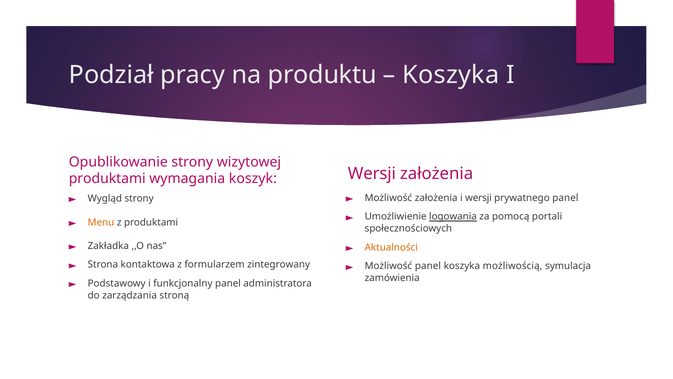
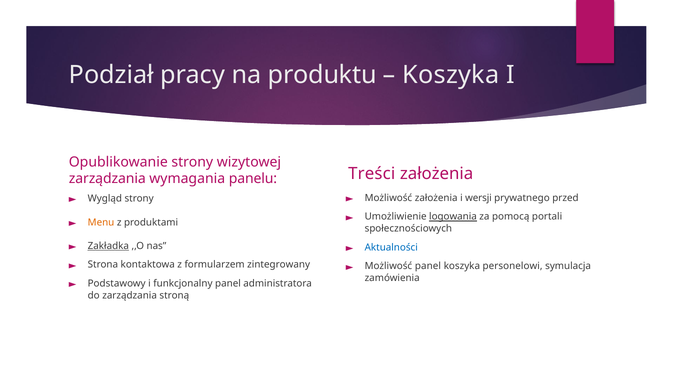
Wersji at (372, 173): Wersji -> Treści
produktami at (107, 179): produktami -> zarządzania
koszyk: koszyk -> panelu
prywatnego panel: panel -> przed
Zakładka underline: none -> present
Aktualności colour: orange -> blue
możliwością: możliwością -> personelowi
